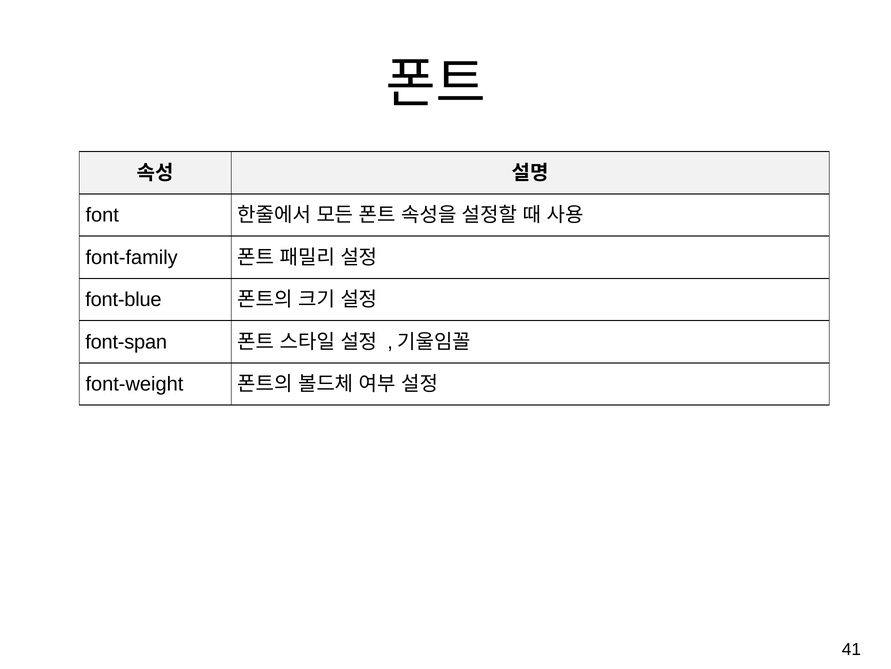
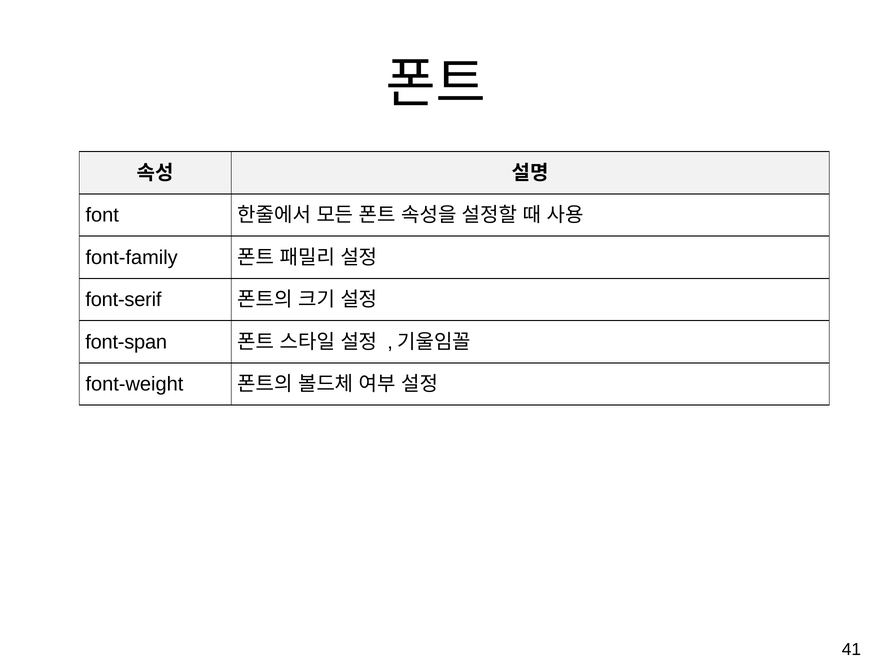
font-blue: font-blue -> font-serif
